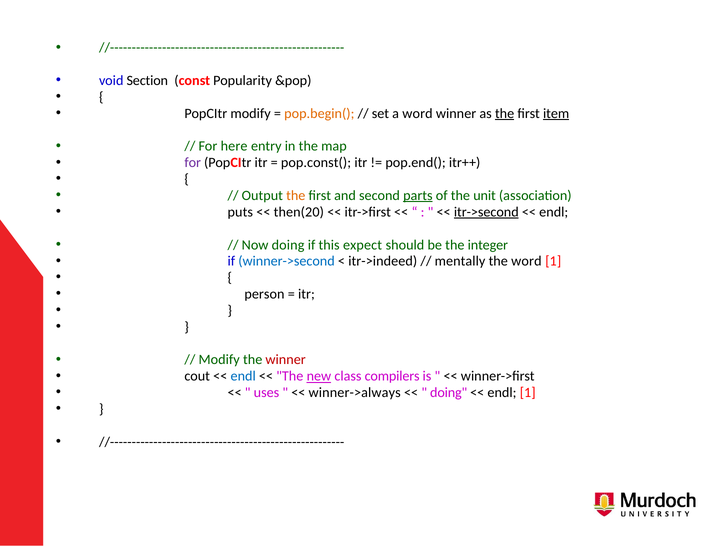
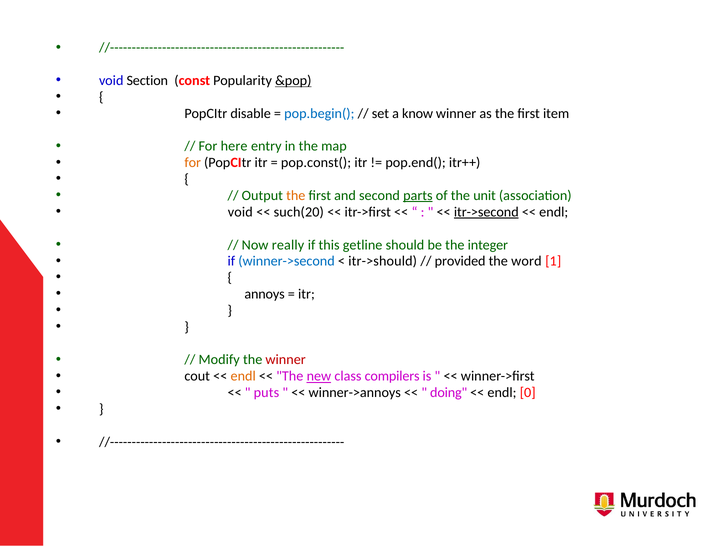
&pop underline: none -> present
PopCItr modify: modify -> disable
pop.begin( colour: orange -> blue
a word: word -> know
the at (505, 113) underline: present -> none
item underline: present -> none
for at (193, 163) colour: purple -> orange
puts at (240, 212): puts -> void
then(20: then(20 -> such(20
Now doing: doing -> really
expect: expect -> getline
itr->indeed: itr->indeed -> itr->should
mentally: mentally -> provided
person: person -> annoys
endl at (243, 376) colour: blue -> orange
uses: uses -> puts
winner->always: winner->always -> winner->annoys
endl 1: 1 -> 0
